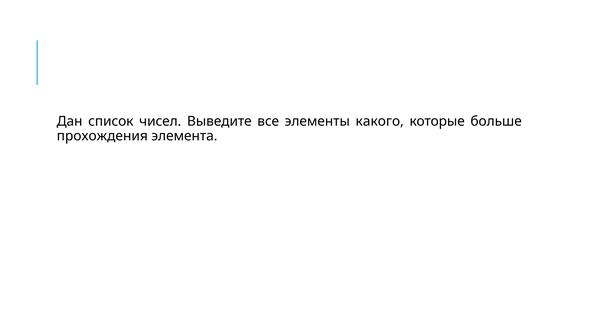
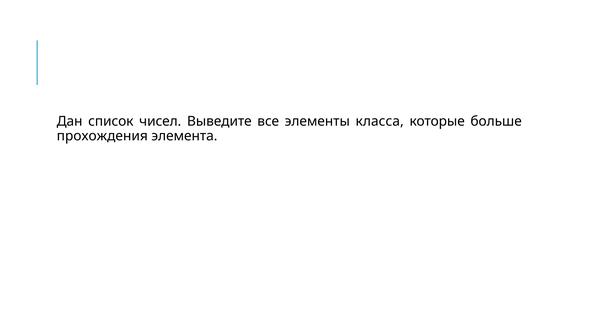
какого: какого -> класса
